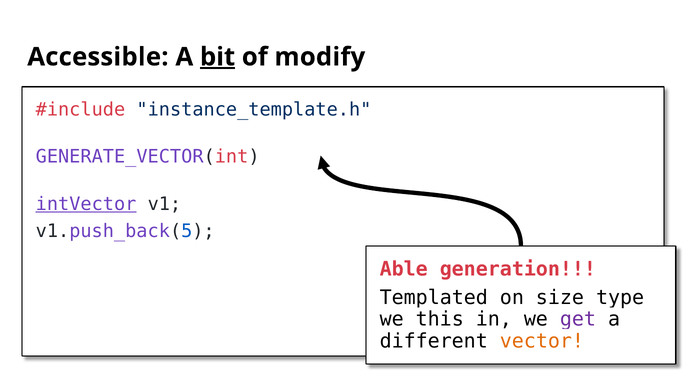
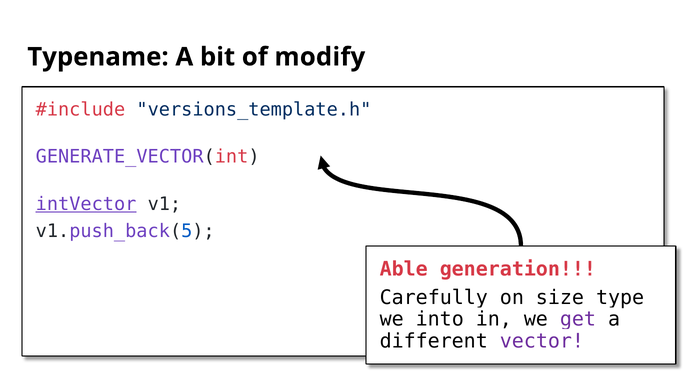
Accessible: Accessible -> Typename
bit underline: present -> none
instance_template.h: instance_template.h -> versions_template.h
Templated: Templated -> Carefully
this: this -> into
vector colour: orange -> purple
